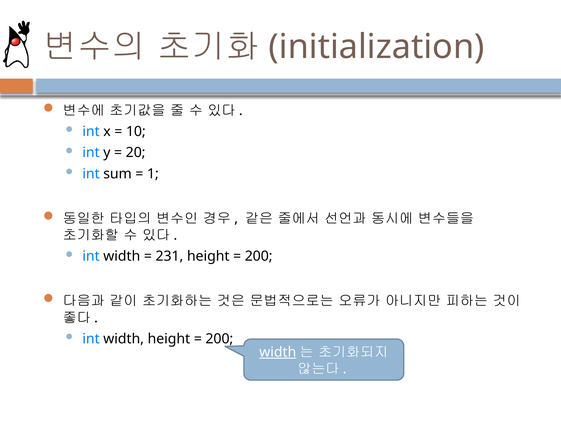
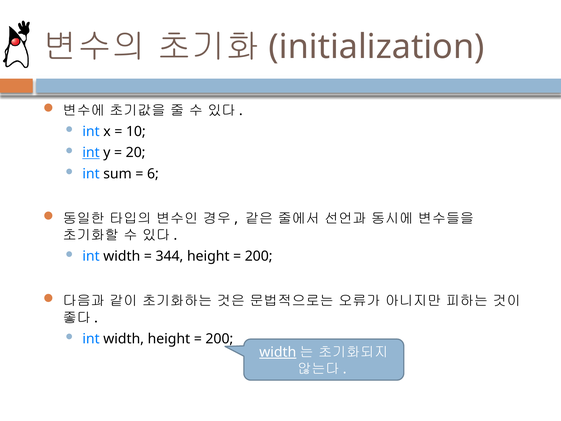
int at (91, 153) underline: none -> present
1: 1 -> 6
231: 231 -> 344
